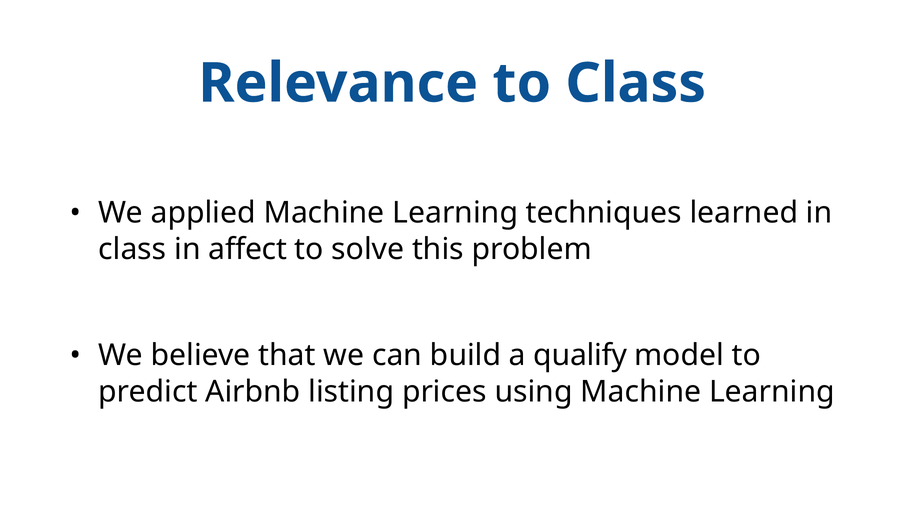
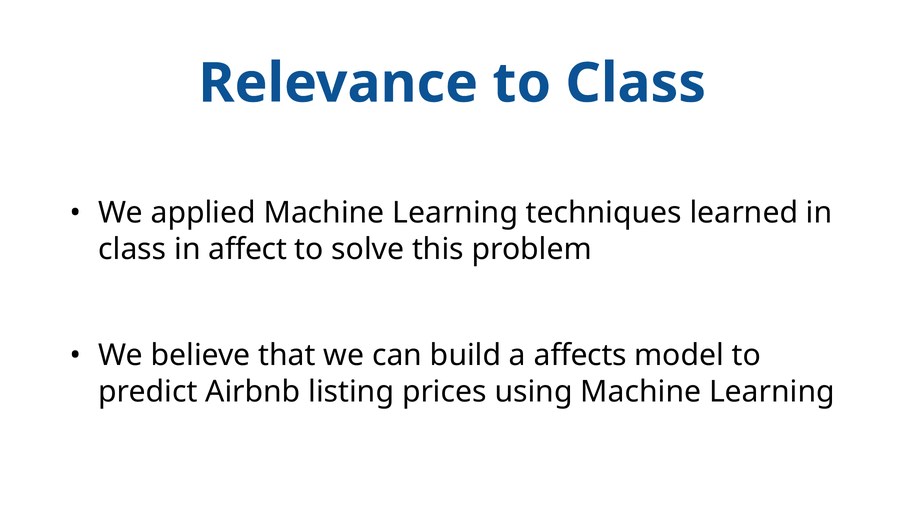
qualify: qualify -> affects
